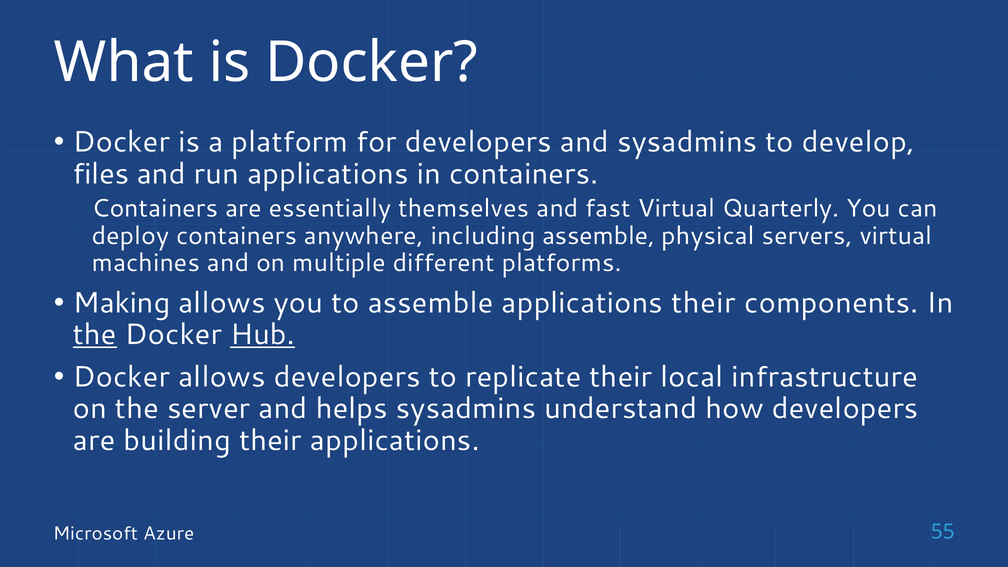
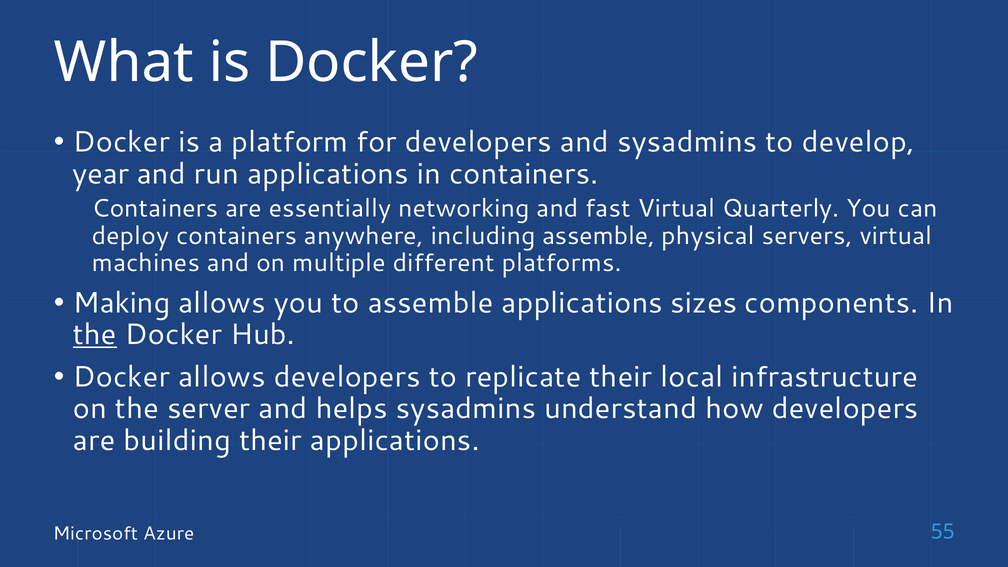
files: files -> year
themselves: themselves -> networking
applications their: their -> sizes
Hub underline: present -> none
